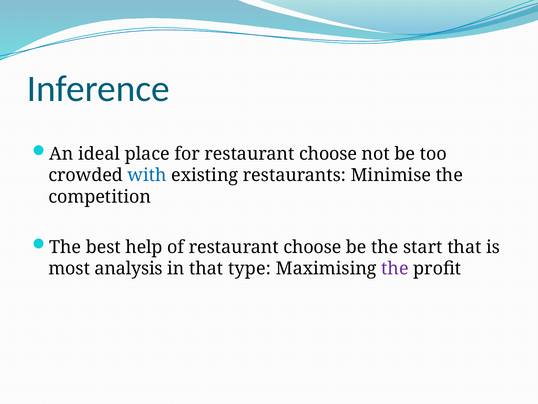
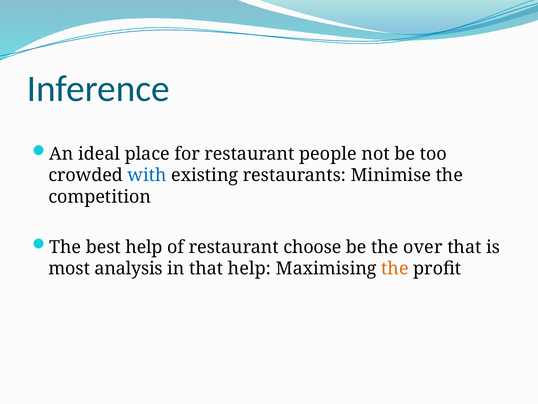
for restaurant choose: choose -> people
start: start -> over
that type: type -> help
the at (395, 268) colour: purple -> orange
